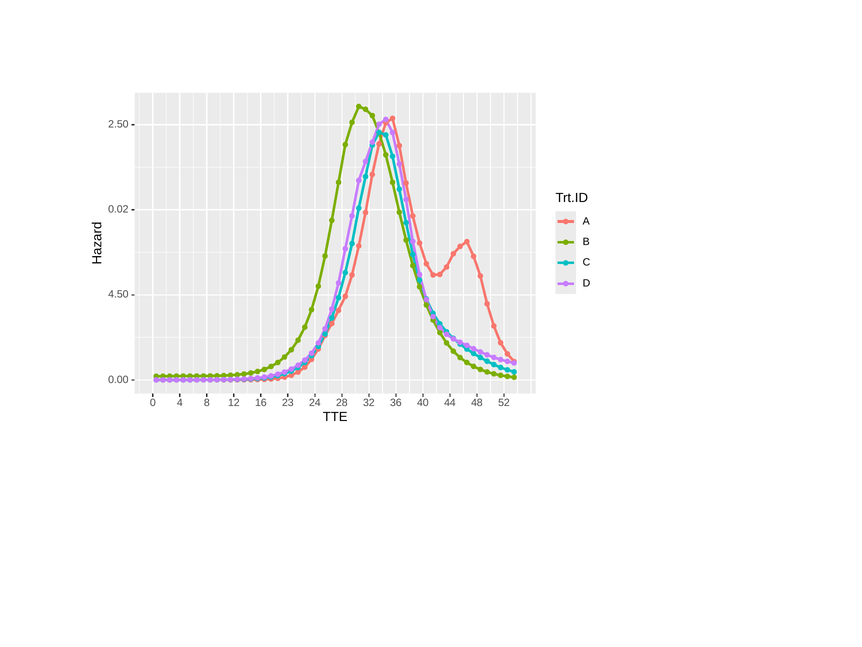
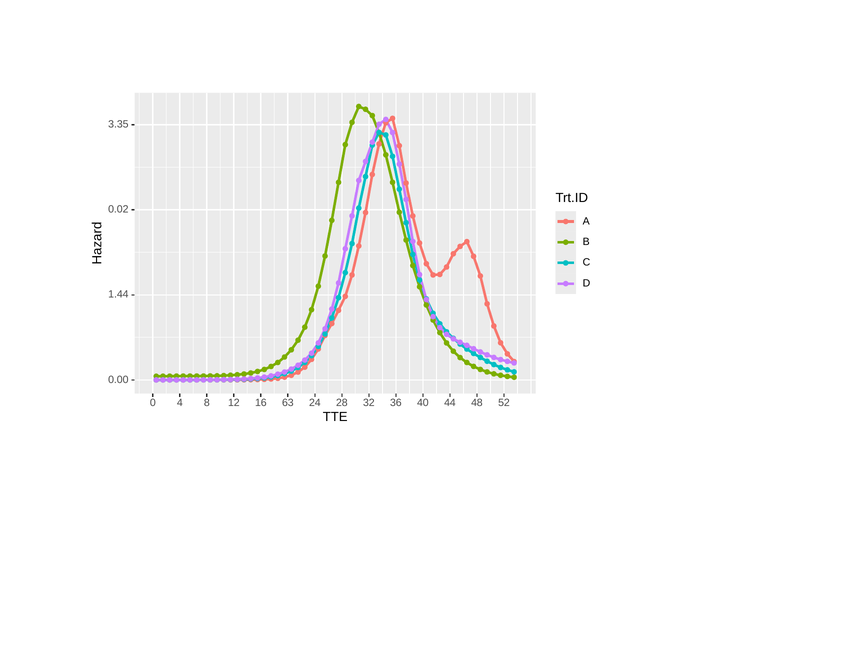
2.50: 2.50 -> 3.35
4.50: 4.50 -> 1.44
23: 23 -> 63
